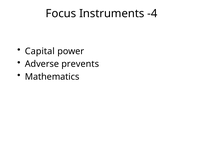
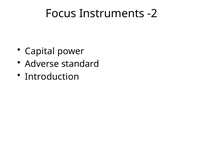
-4: -4 -> -2
prevents: prevents -> standard
Mathematics: Mathematics -> Introduction
